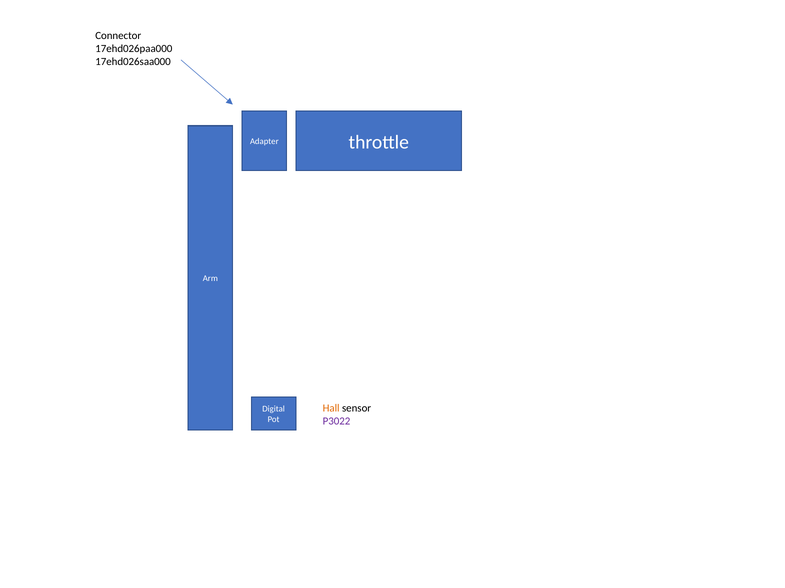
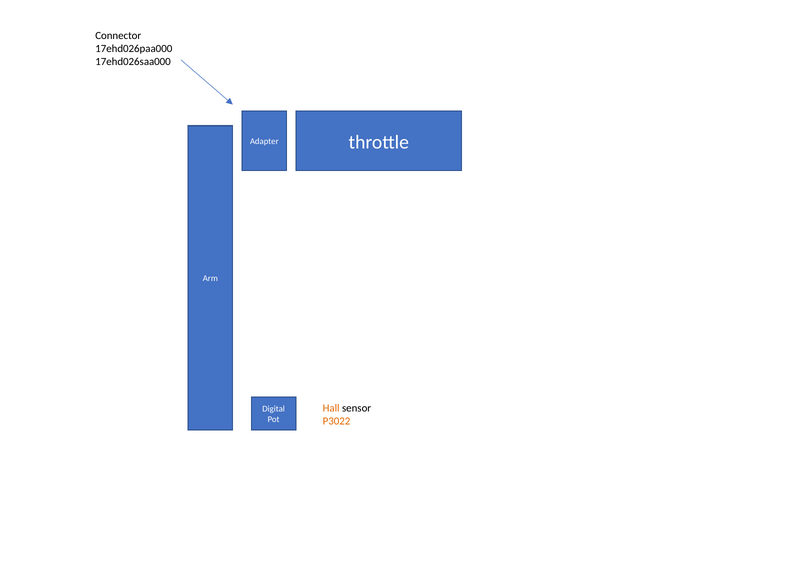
P3022 colour: purple -> orange
